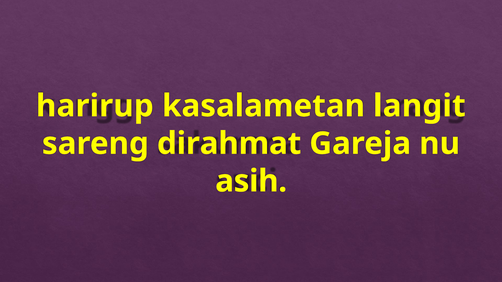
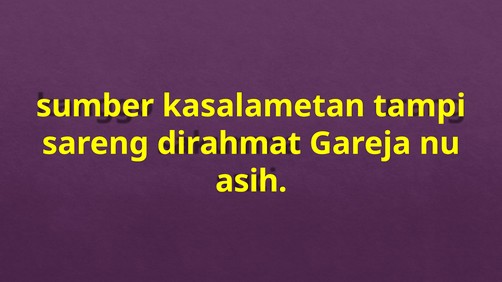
harirup: harirup -> sumber
langit: langit -> tampi
